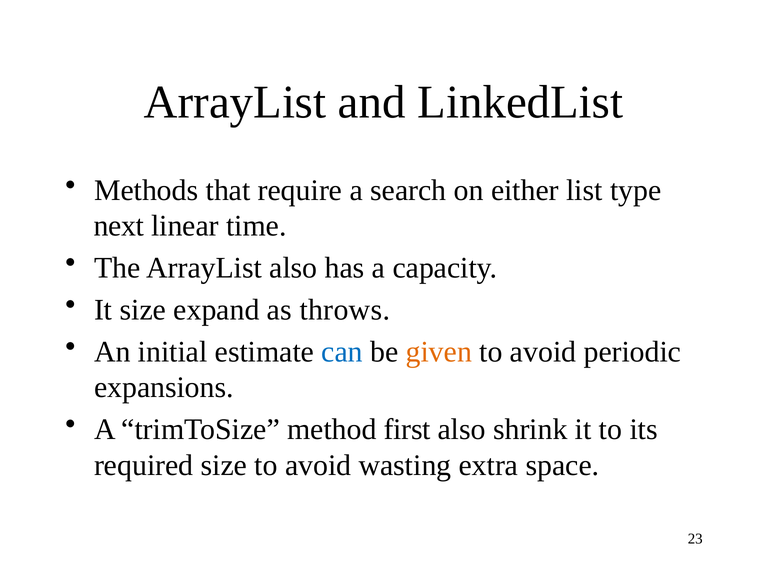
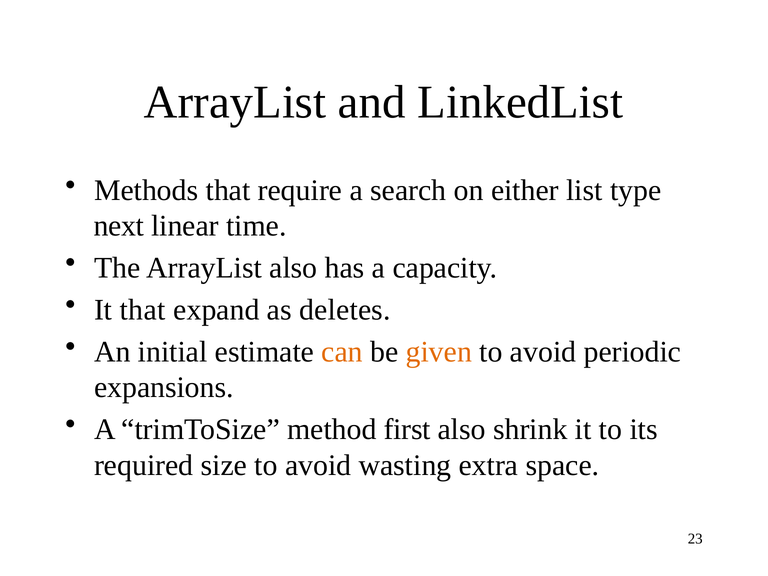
It size: size -> that
throws: throws -> deletes
can colour: blue -> orange
